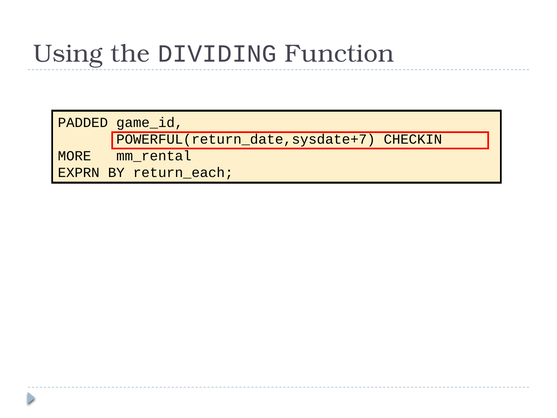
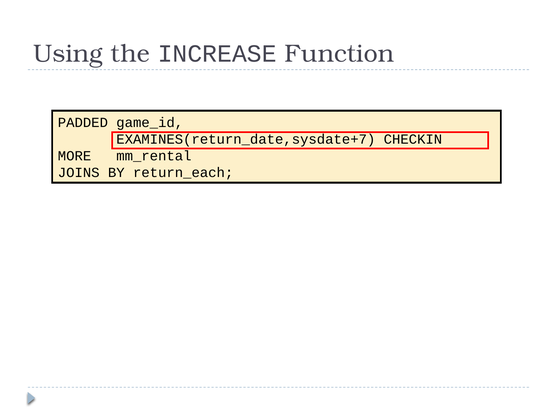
DIVIDING: DIVIDING -> INCREASE
POWERFUL(return_date,sysdate+7: POWERFUL(return_date,sysdate+7 -> EXAMINES(return_date,sysdate+7
EXPRN: EXPRN -> JOINS
